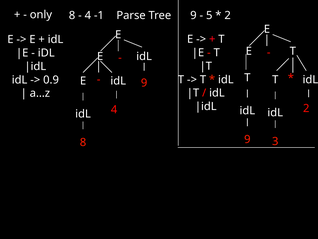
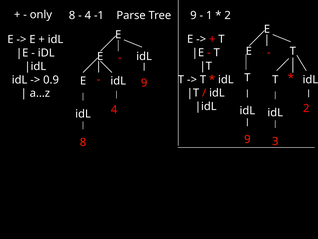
5: 5 -> 1
